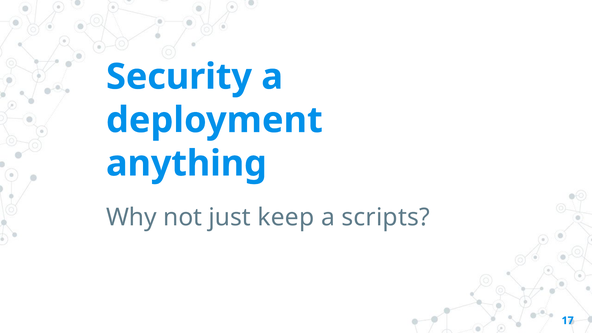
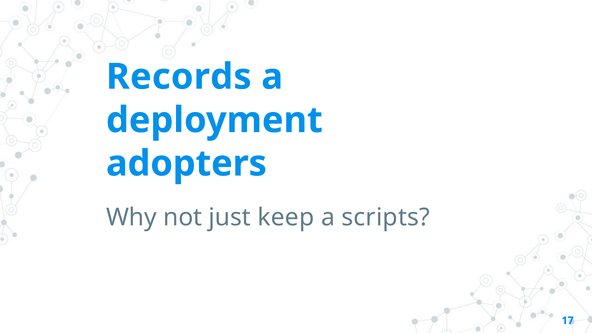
Security: Security -> Records
anything: anything -> adopters
